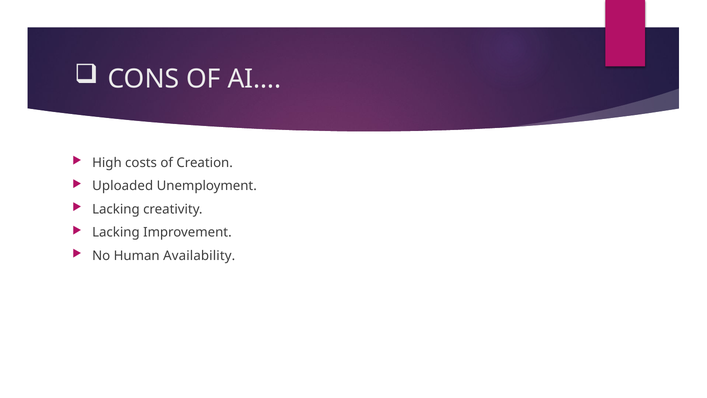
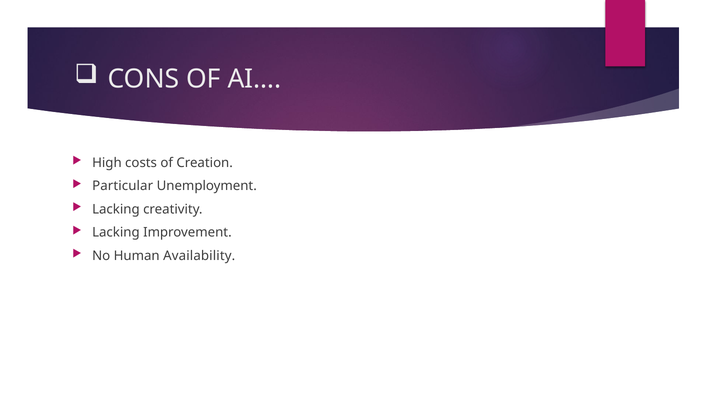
Uploaded: Uploaded -> Particular
